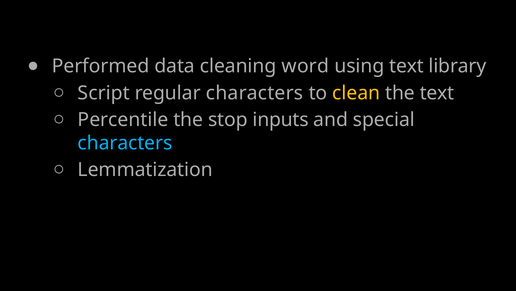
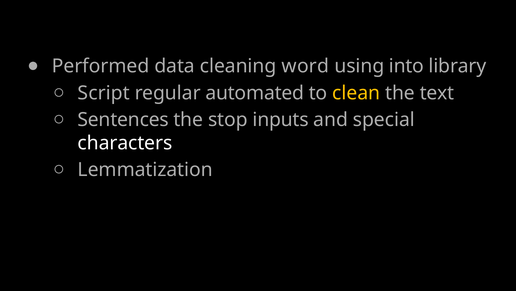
using text: text -> into
regular characters: characters -> automated
Percentile: Percentile -> Sentences
characters at (125, 143) colour: light blue -> white
